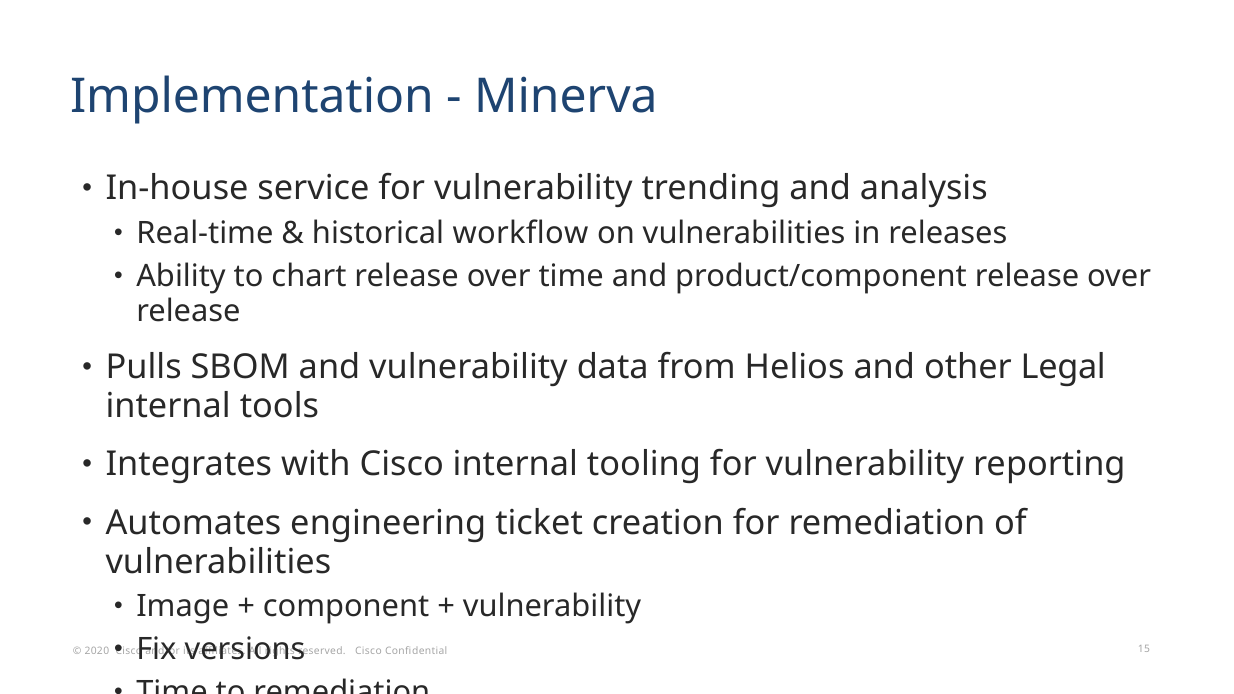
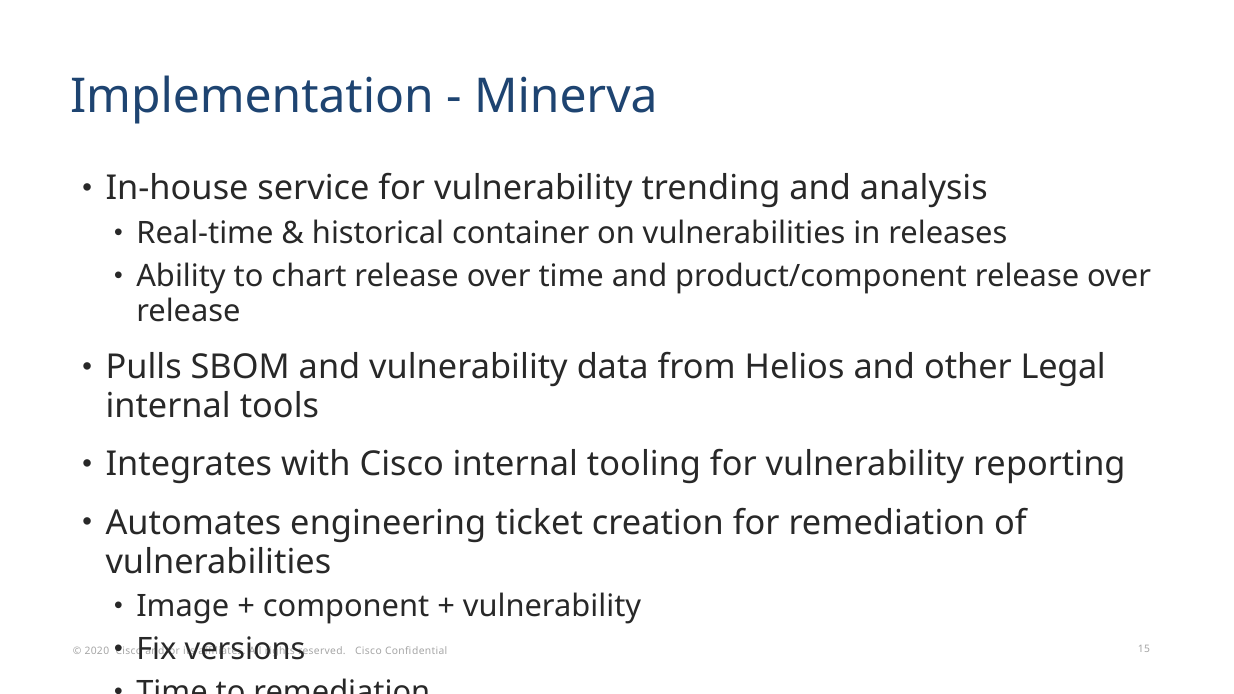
workflow: workflow -> container
